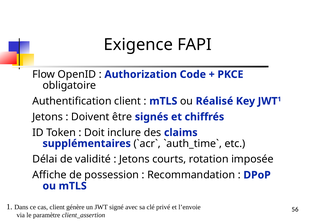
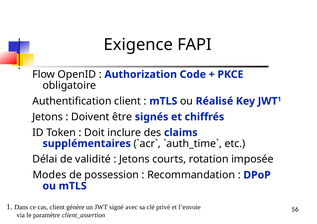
Affiche: Affiche -> Modes
